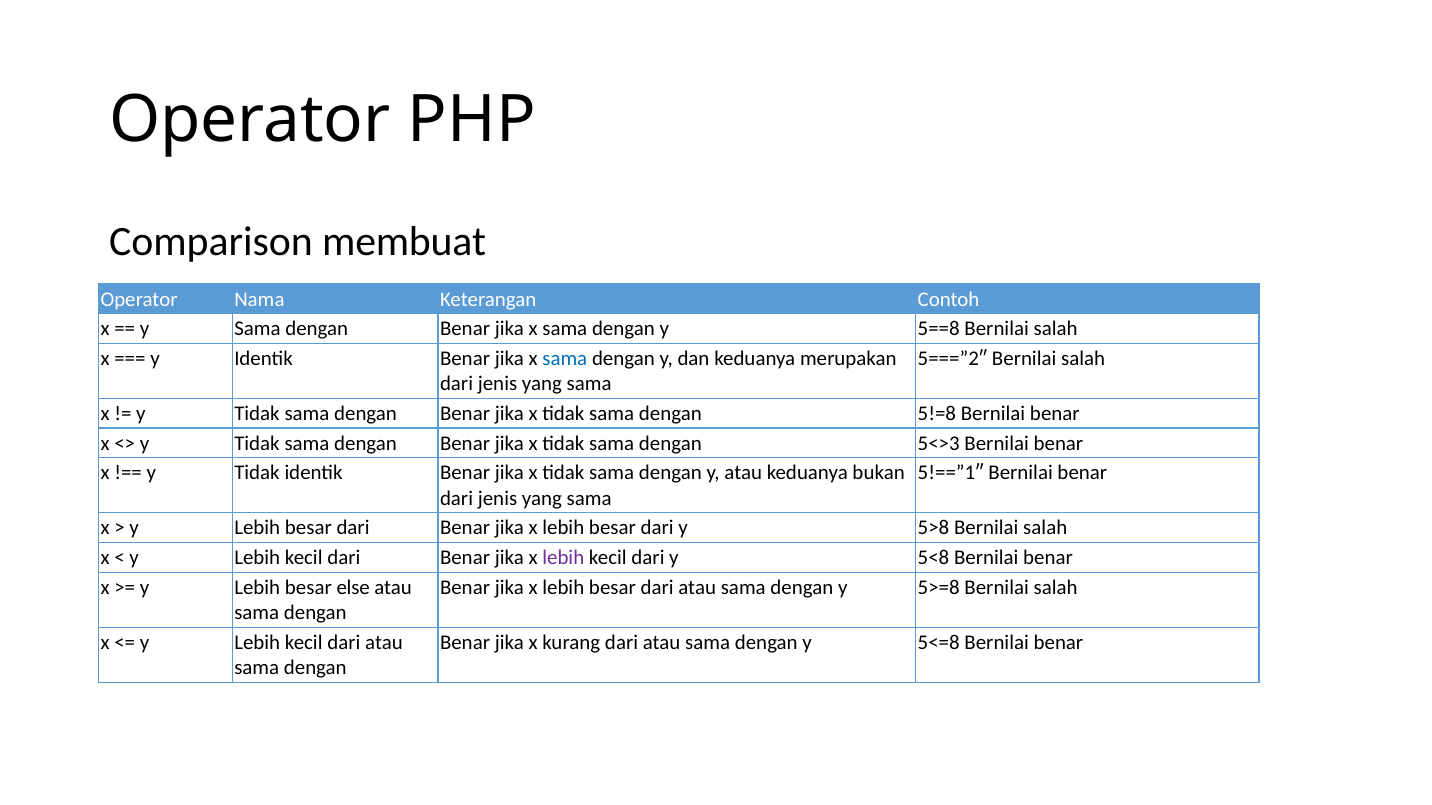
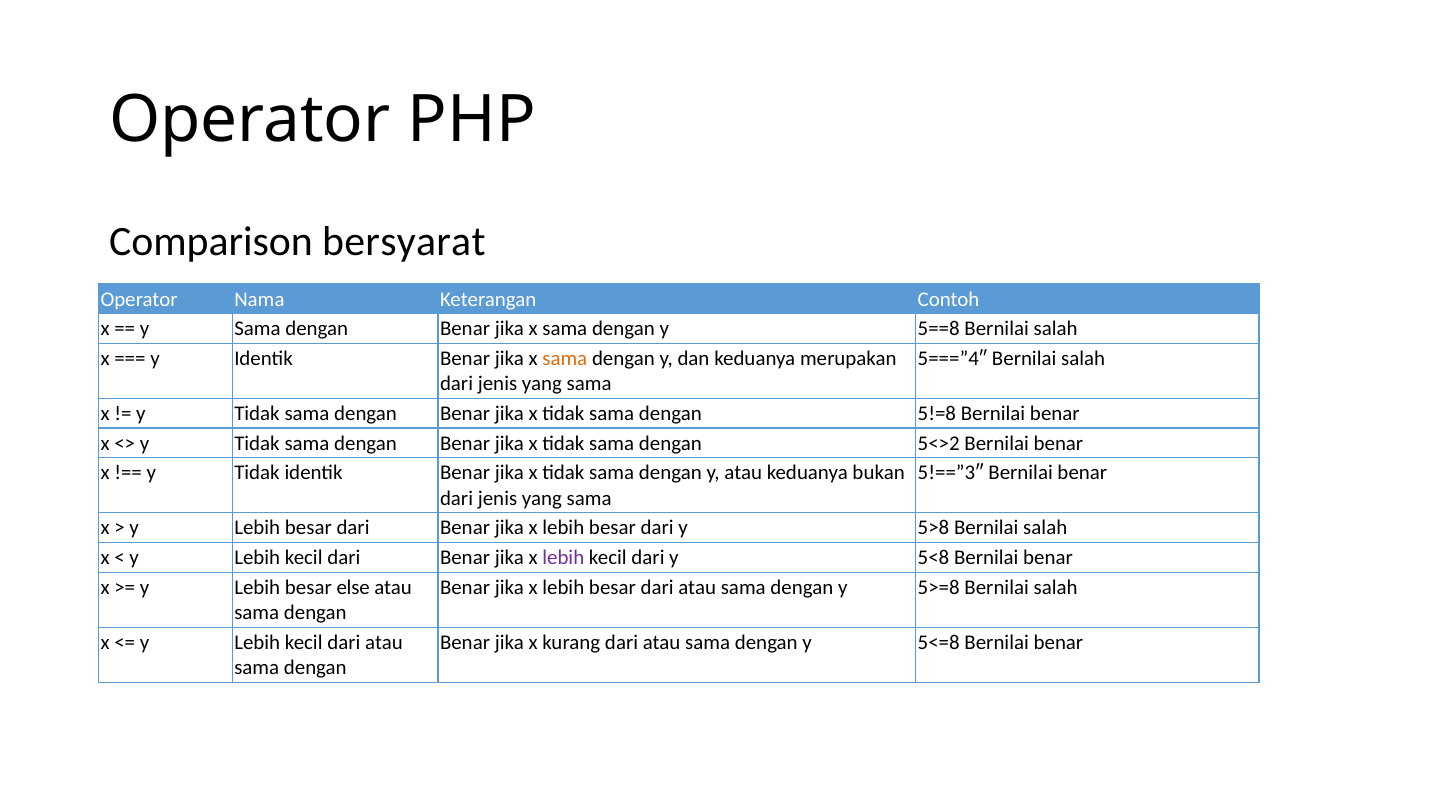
membuat: membuat -> bersyarat
sama at (565, 359) colour: blue -> orange
5===”2″: 5===”2″ -> 5===”4″
5<>3: 5<>3 -> 5<>2
5!==”1″: 5!==”1″ -> 5!==”3″
